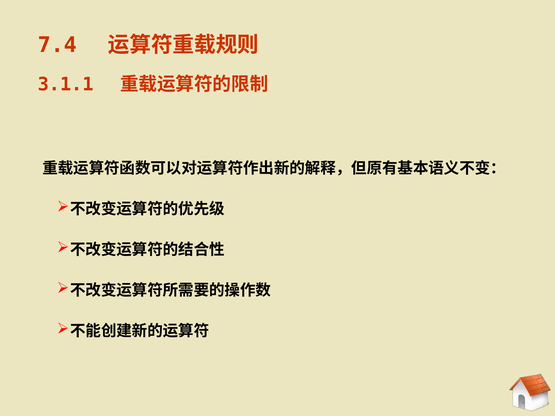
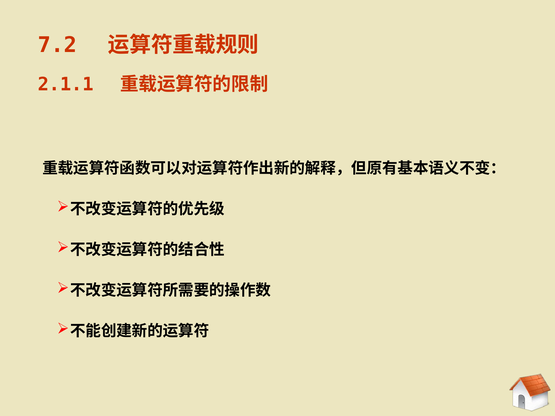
7.4: 7.4 -> 7.2
3.1.1: 3.1.1 -> 2.1.1
